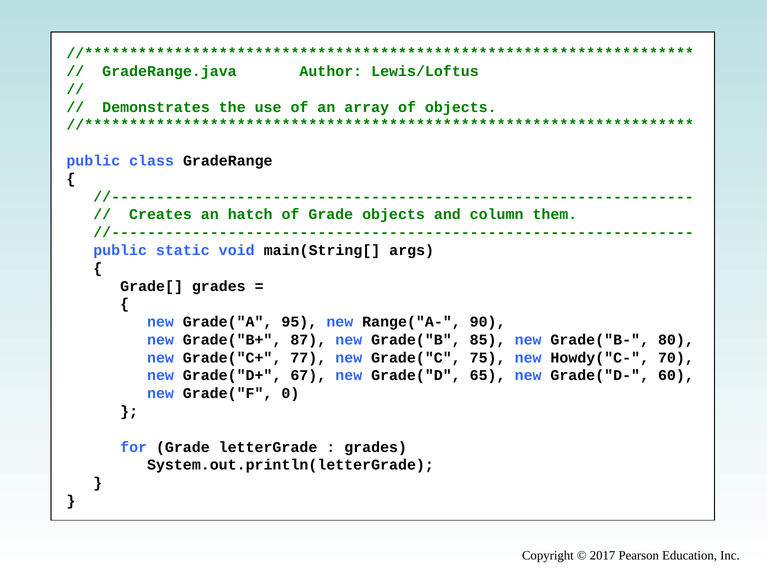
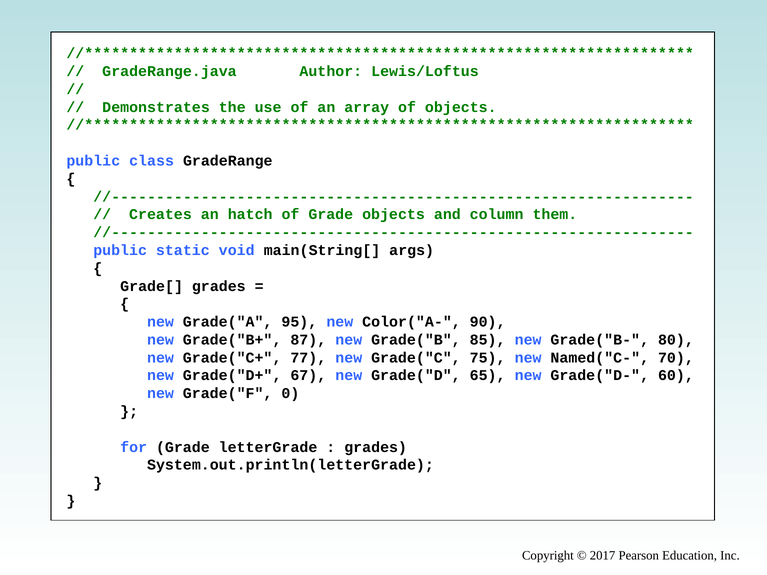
Range("A-: Range("A- -> Color("A-
Howdy("C-: Howdy("C- -> Named("C-
